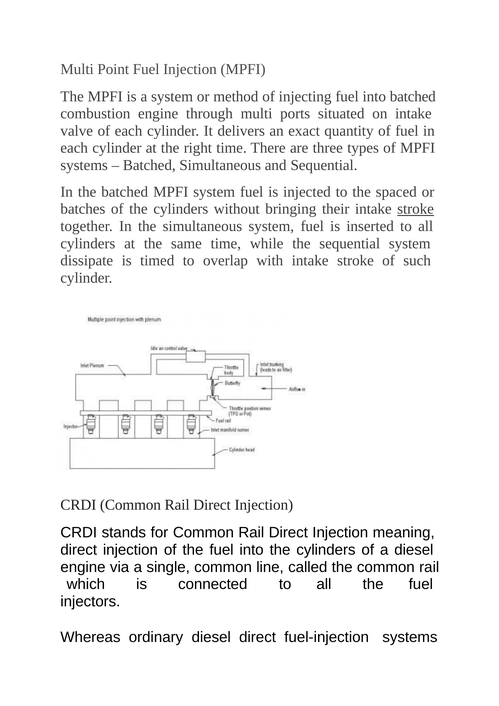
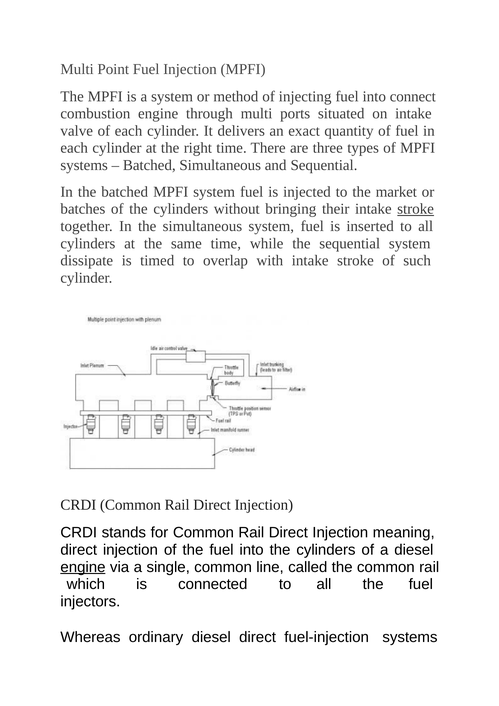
into batched: batched -> connect
spaced: spaced -> market
engine at (83, 568) underline: none -> present
